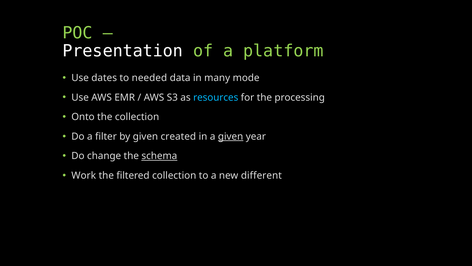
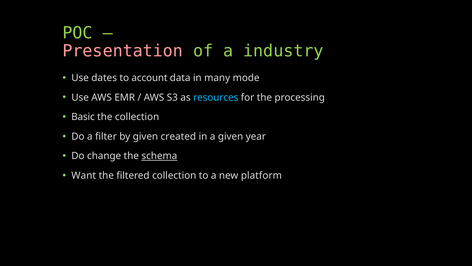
Presentation colour: white -> pink
platform: platform -> industry
needed: needed -> account
Onto: Onto -> Basic
given at (231, 136) underline: present -> none
Work: Work -> Want
different: different -> platform
